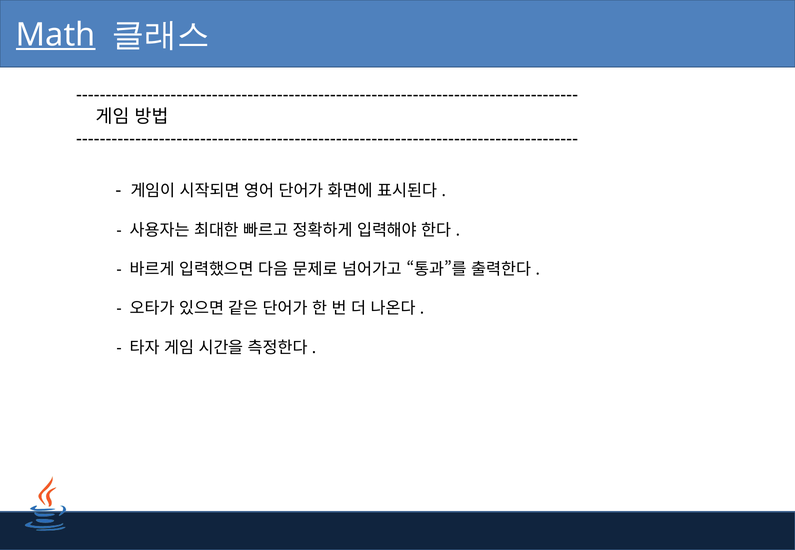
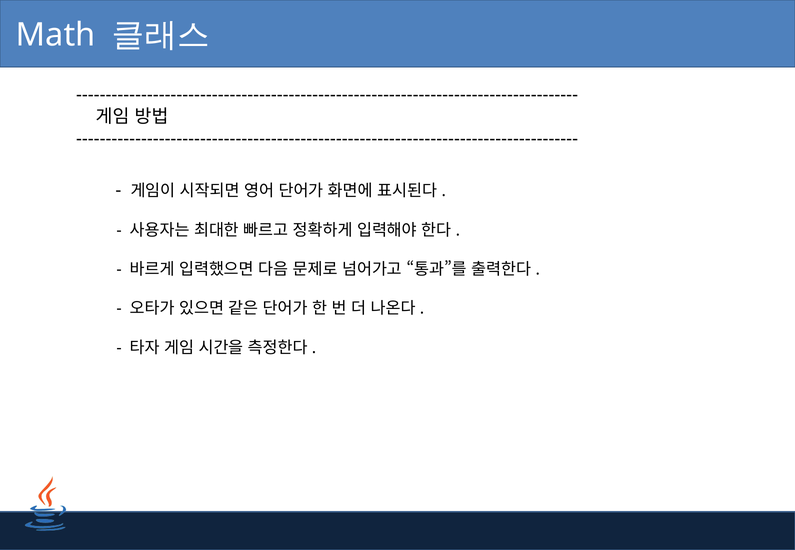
Math underline: present -> none
